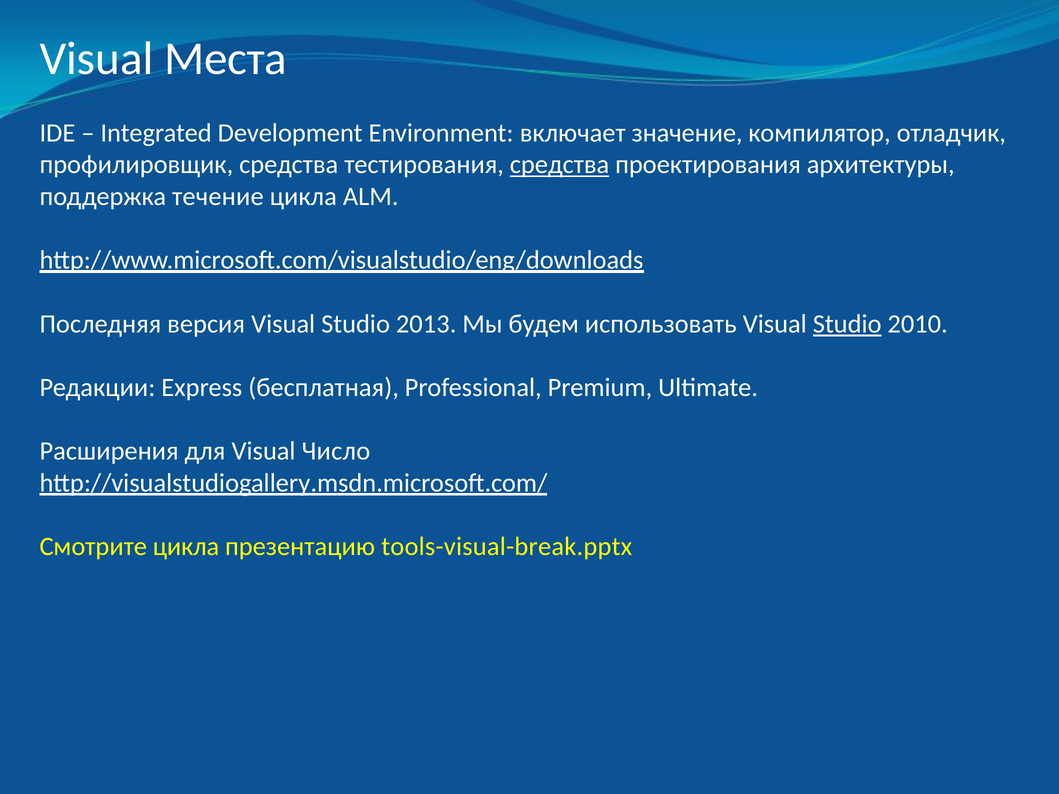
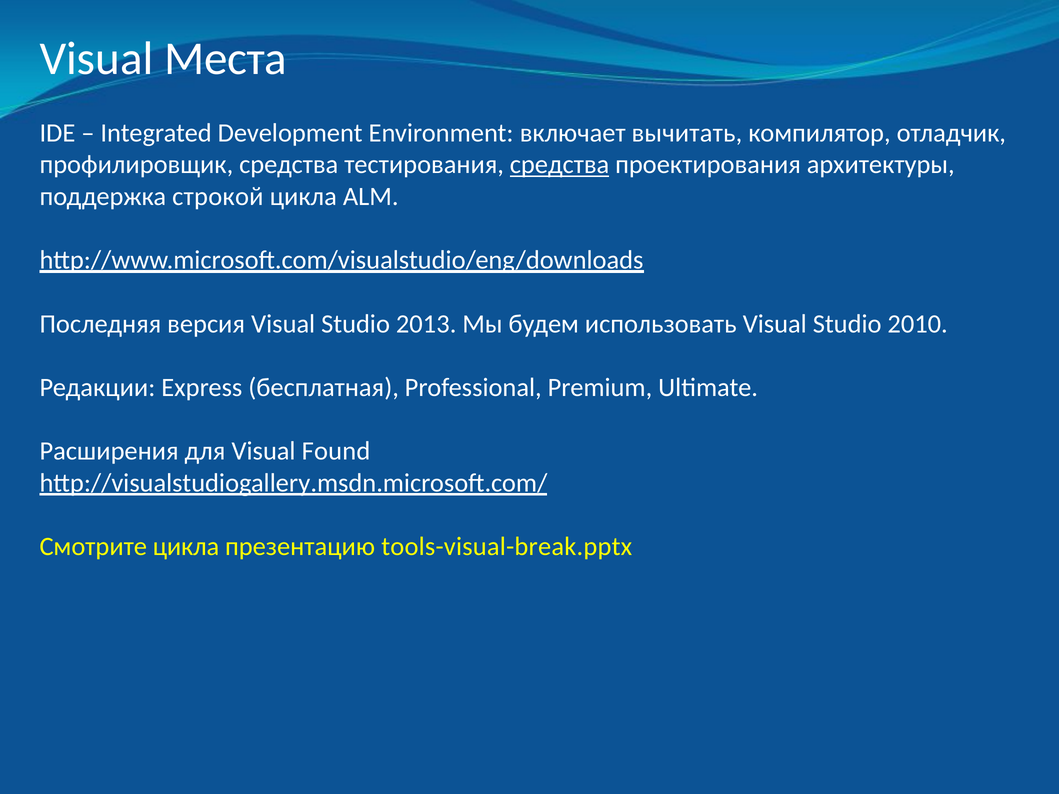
значение: значение -> вычитать
течение: течение -> строкой
Studio at (847, 324) underline: present -> none
Число: Число -> Found
